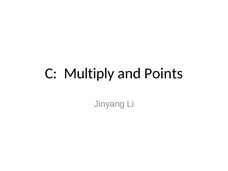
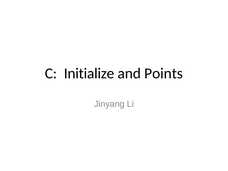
Multiply: Multiply -> Initialize
